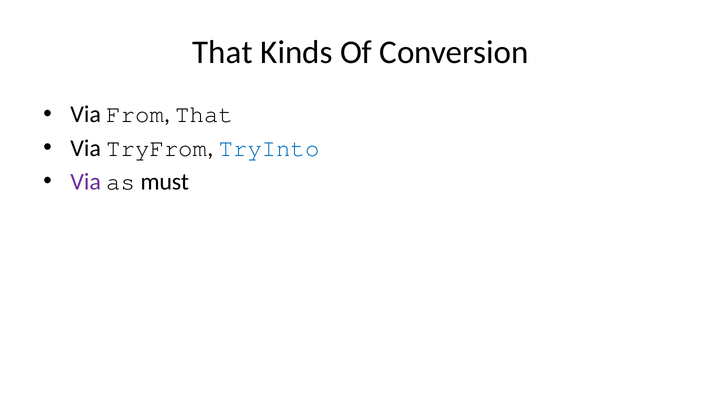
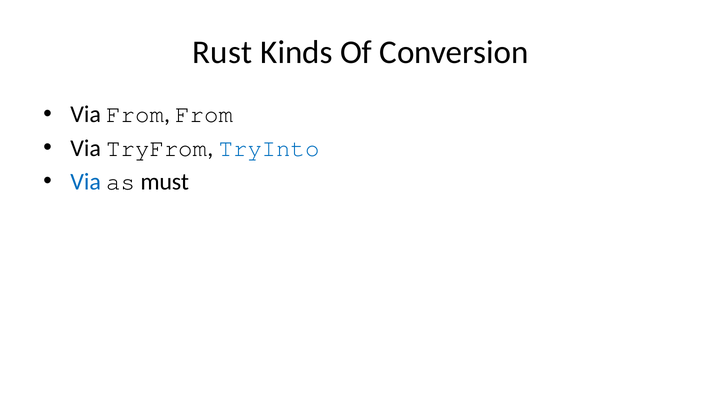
That at (222, 52): That -> Rust
From That: That -> From
Via at (86, 182) colour: purple -> blue
